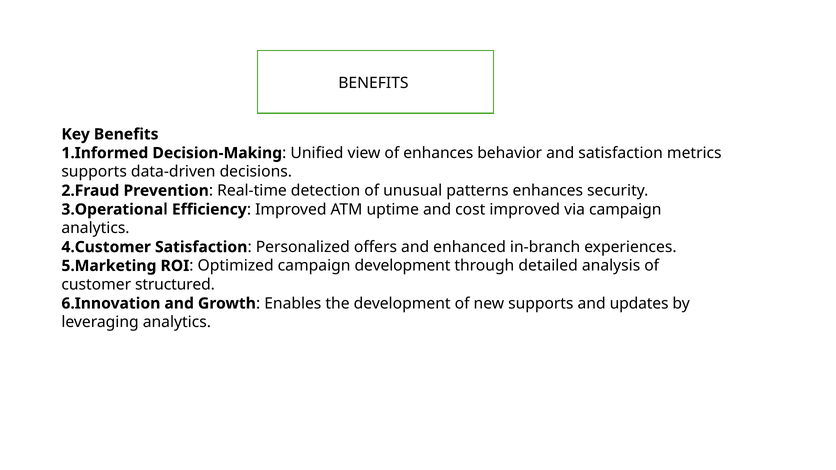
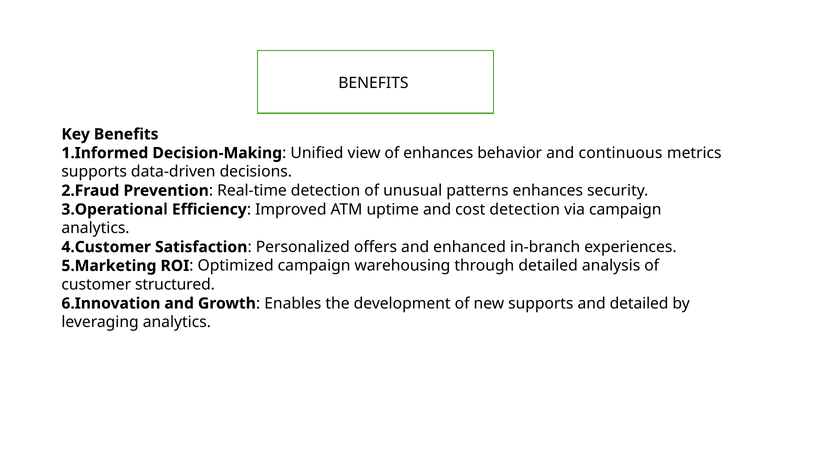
and satisfaction: satisfaction -> continuous
cost improved: improved -> detection
campaign development: development -> warehousing
and updates: updates -> detailed
